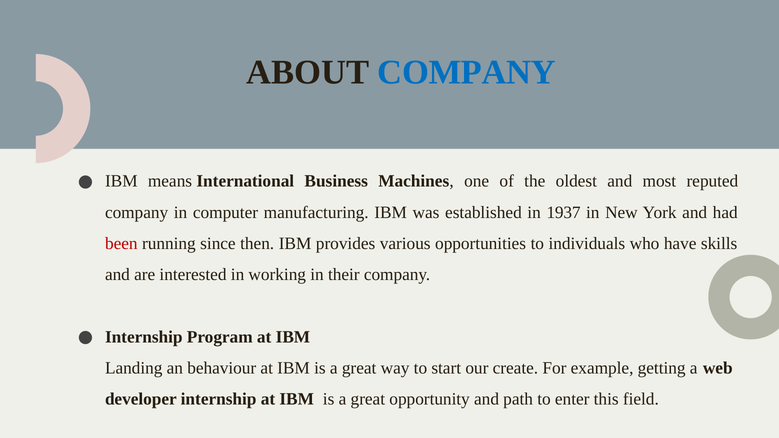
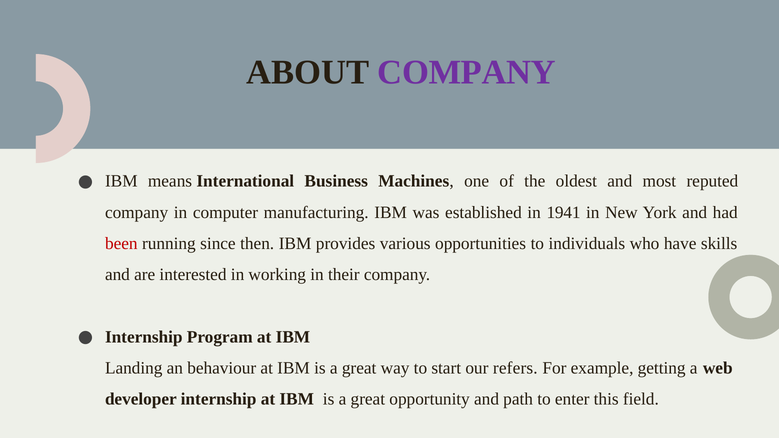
COMPANY at (467, 72) colour: blue -> purple
1937: 1937 -> 1941
create: create -> refers
